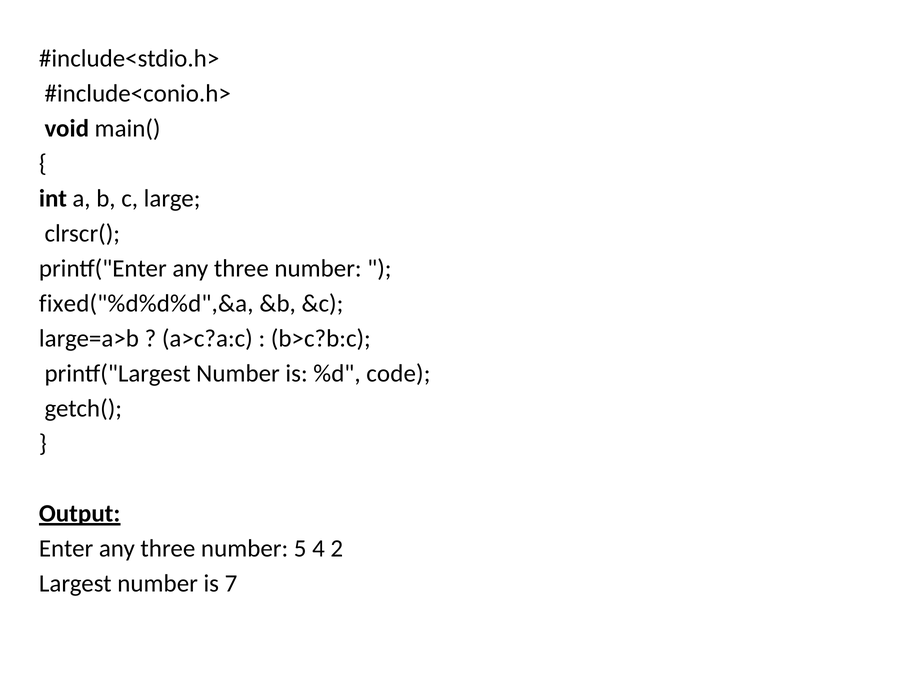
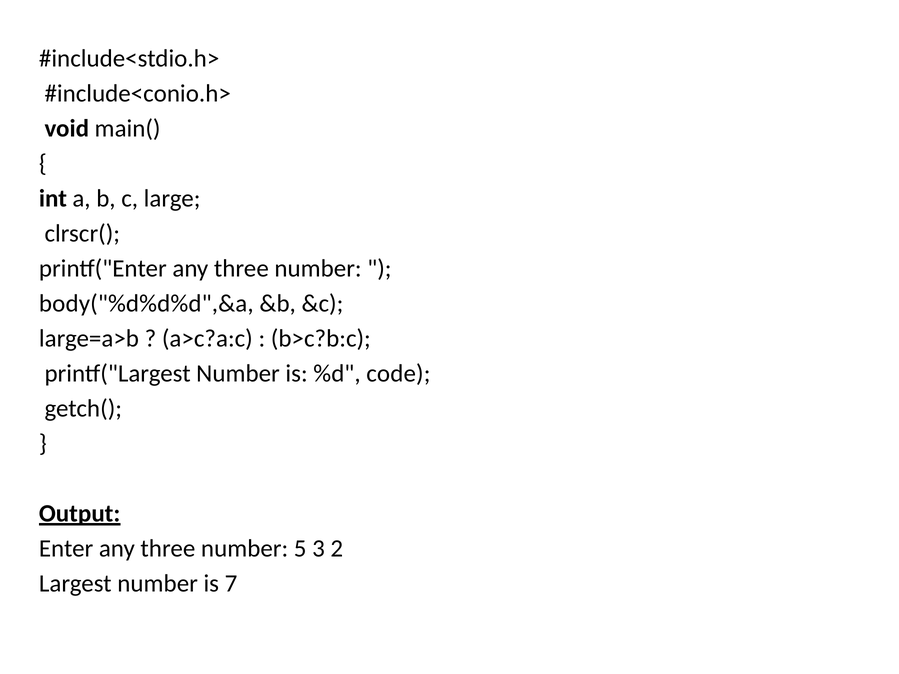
fixed("%d%d%d",&a: fixed("%d%d%d",&a -> body("%d%d%d",&a
4: 4 -> 3
